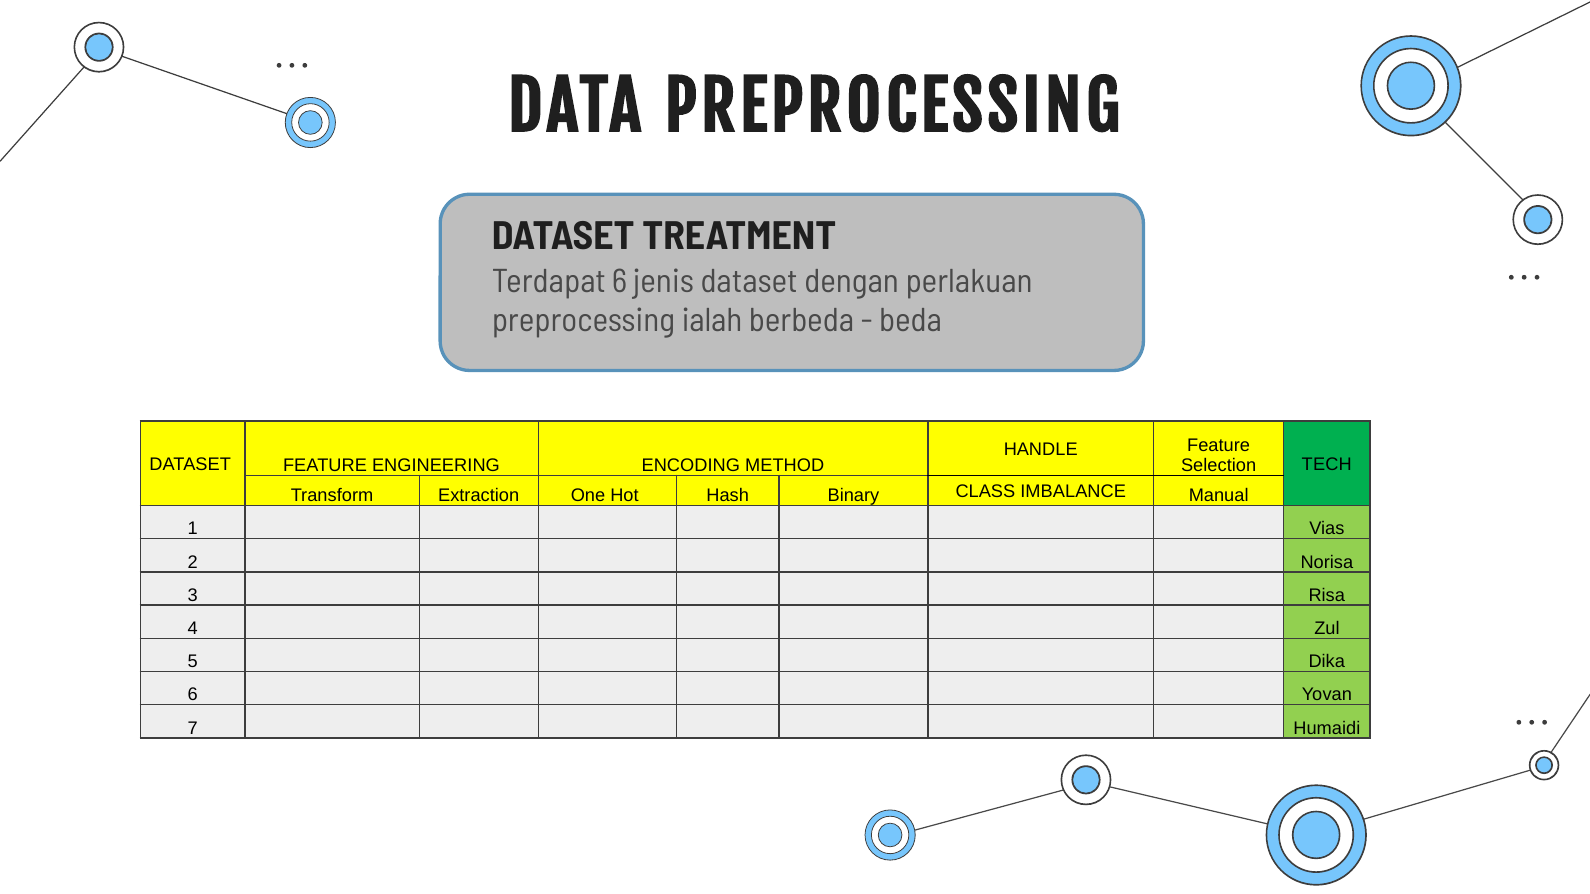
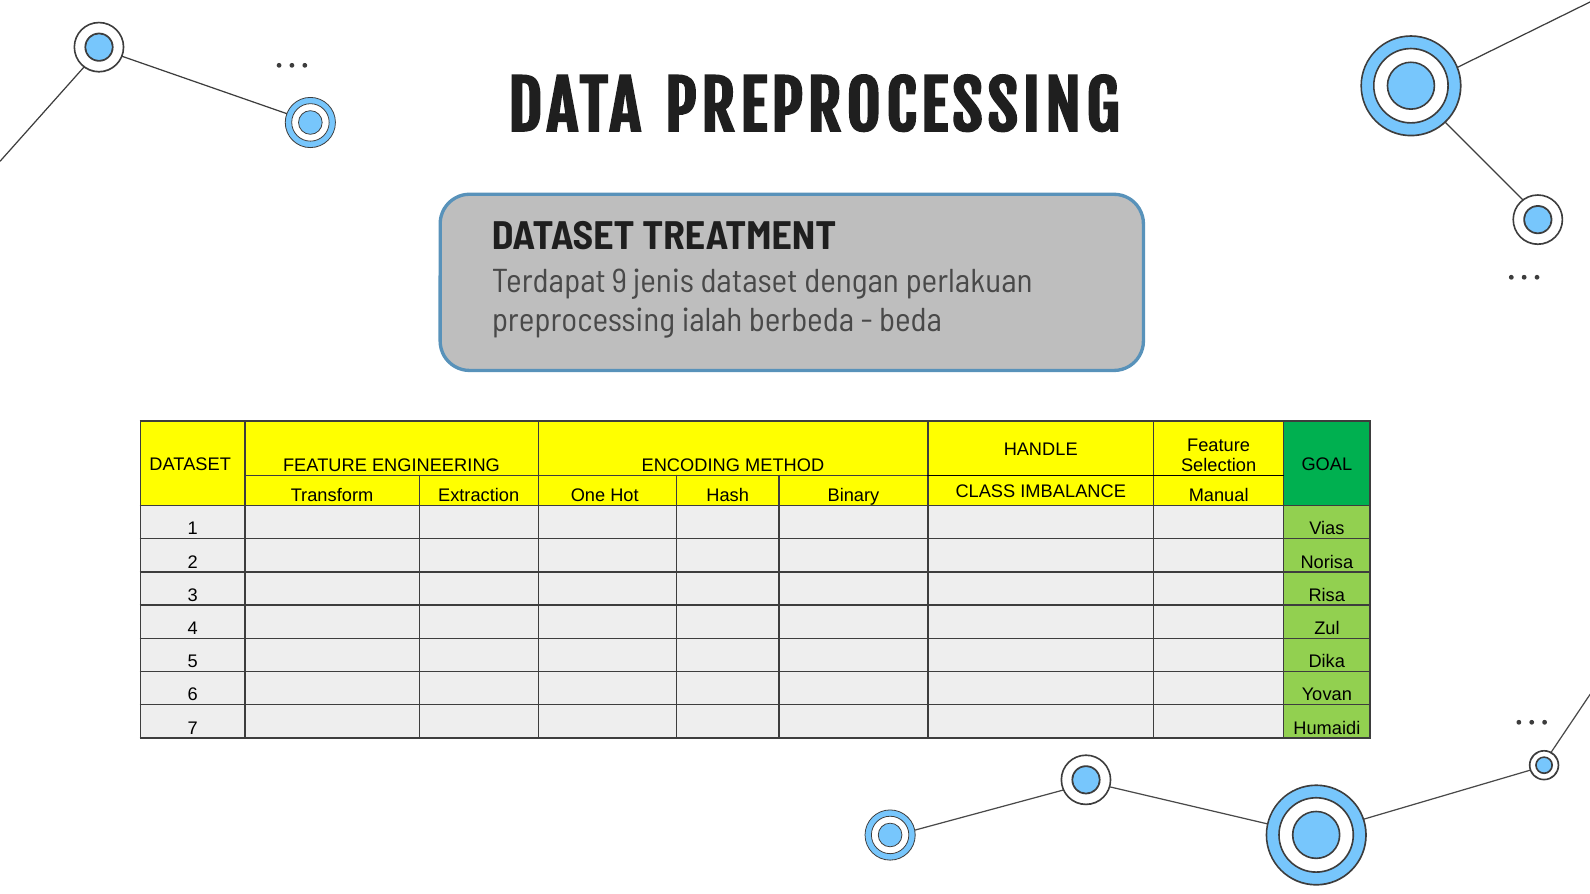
Terdapat 6: 6 -> 9
TECH: TECH -> GOAL
